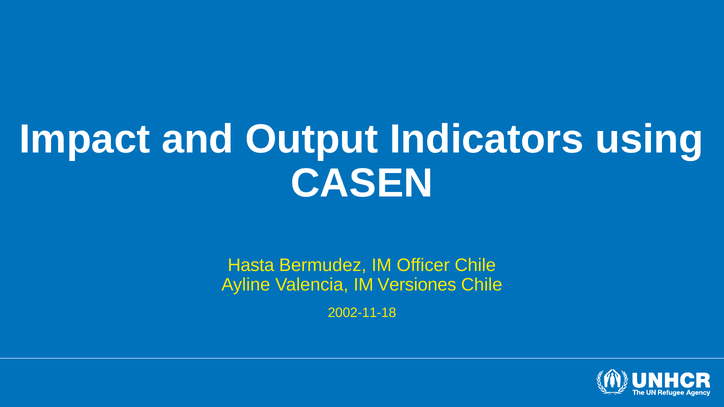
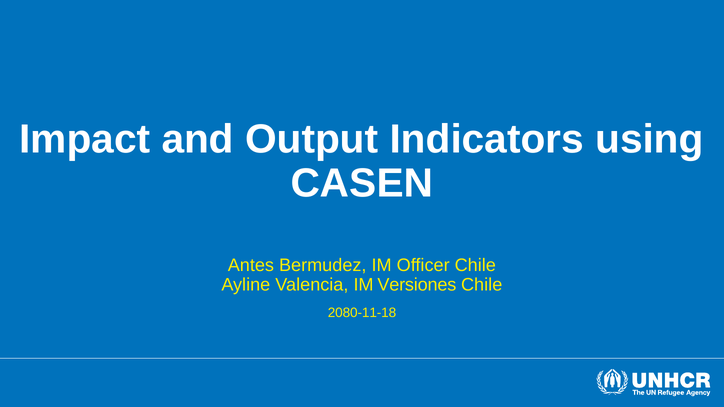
Hasta: Hasta -> Antes
2002-11-18: 2002-11-18 -> 2080-11-18
